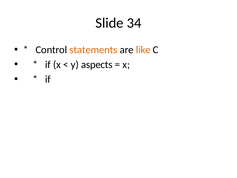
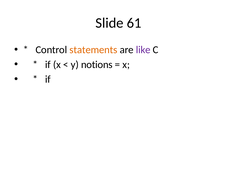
34: 34 -> 61
like colour: orange -> purple
aspects: aspects -> notions
